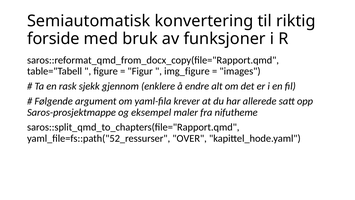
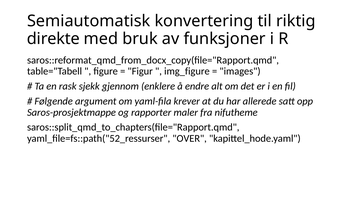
forside: forside -> direkte
eksempel: eksempel -> rapporter
